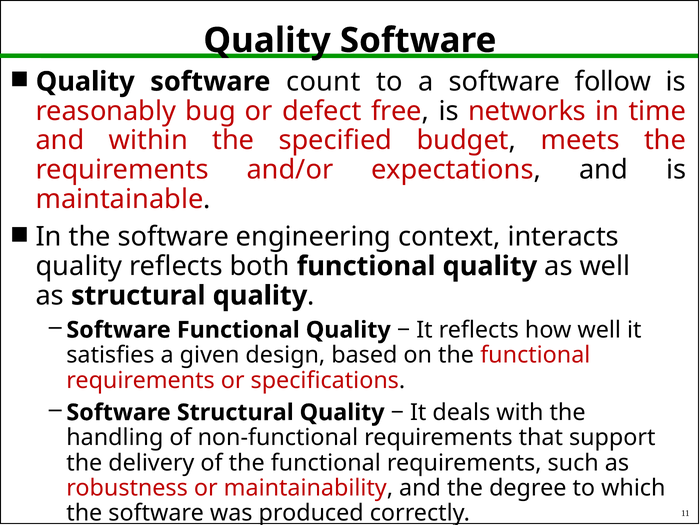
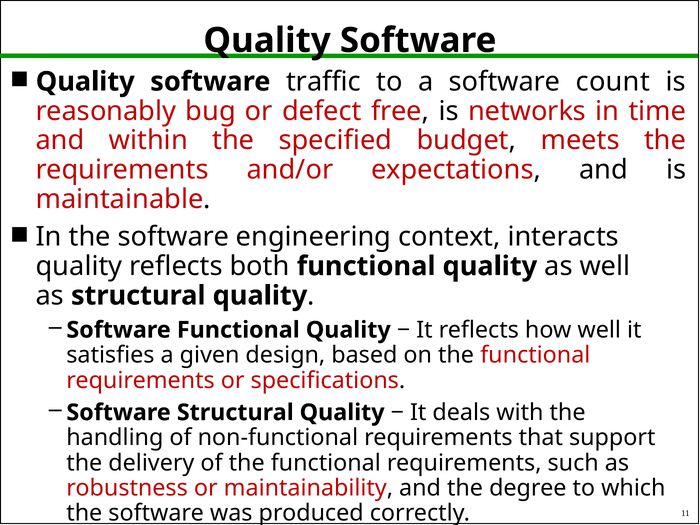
count: count -> traffic
follow: follow -> count
